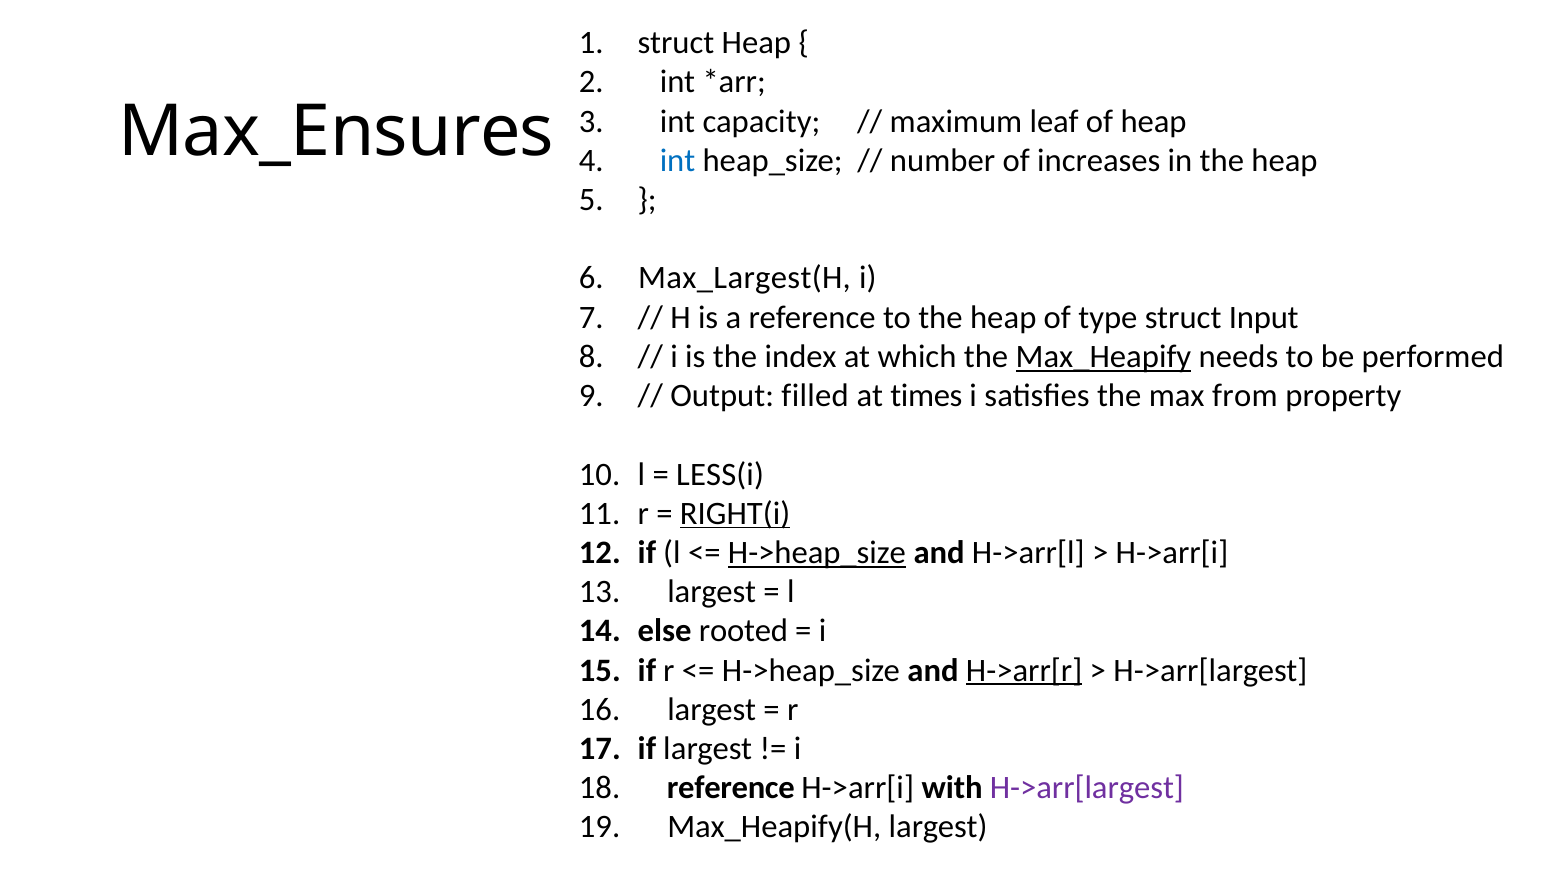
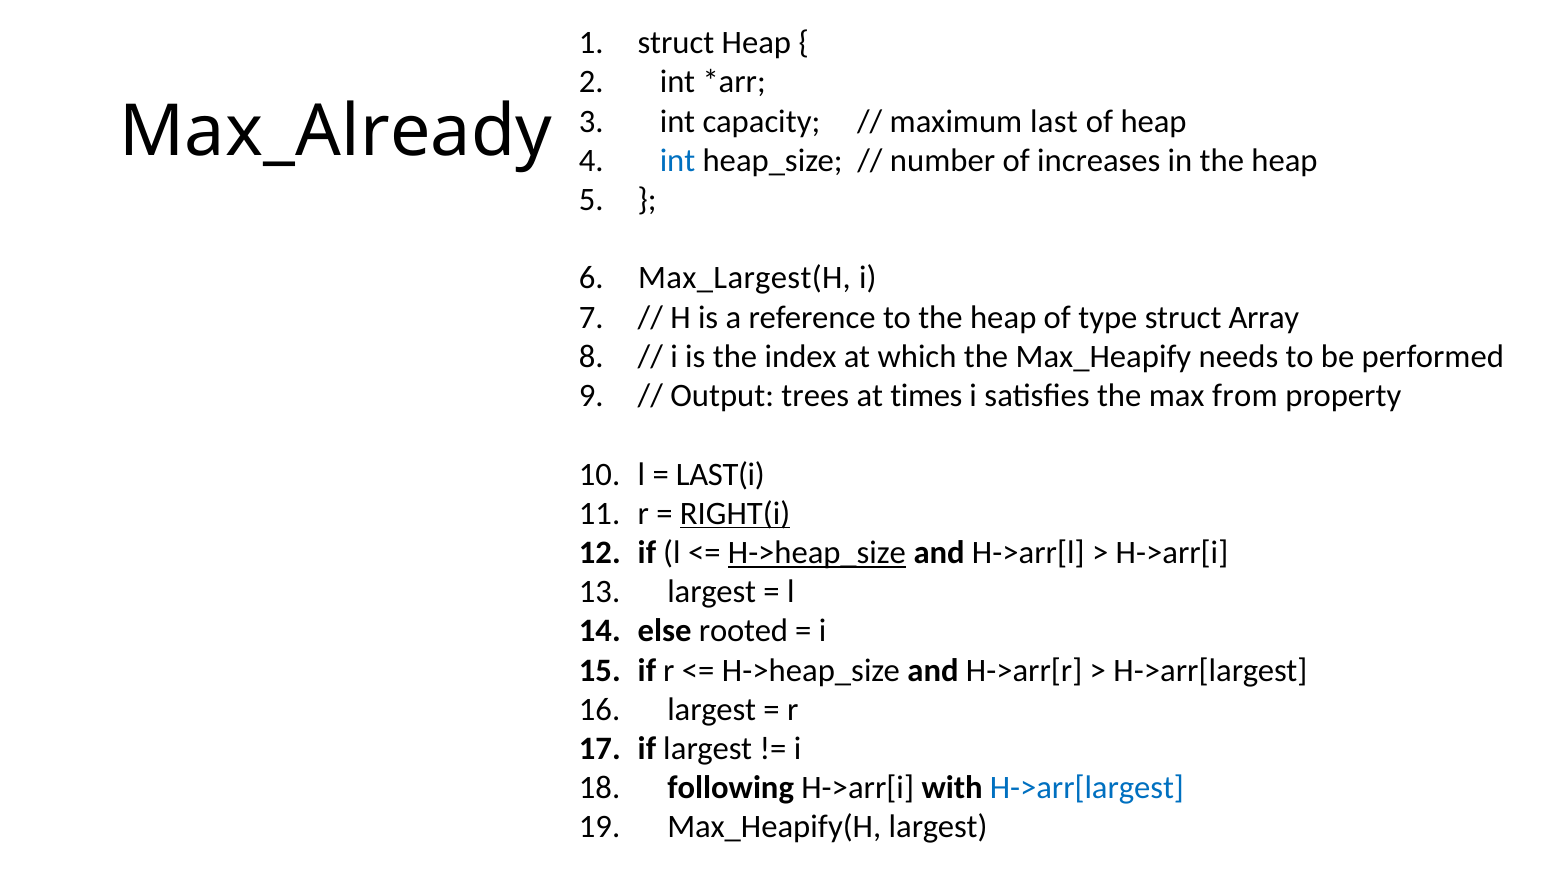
leaf: leaf -> last
Max_Ensures: Max_Ensures -> Max_Already
Input: Input -> Array
Max_Heapify underline: present -> none
filled: filled -> trees
LESS(i: LESS(i -> LAST(i
H->arr[r underline: present -> none
reference at (731, 787): reference -> following
H->arr[largest at (1087, 787) colour: purple -> blue
